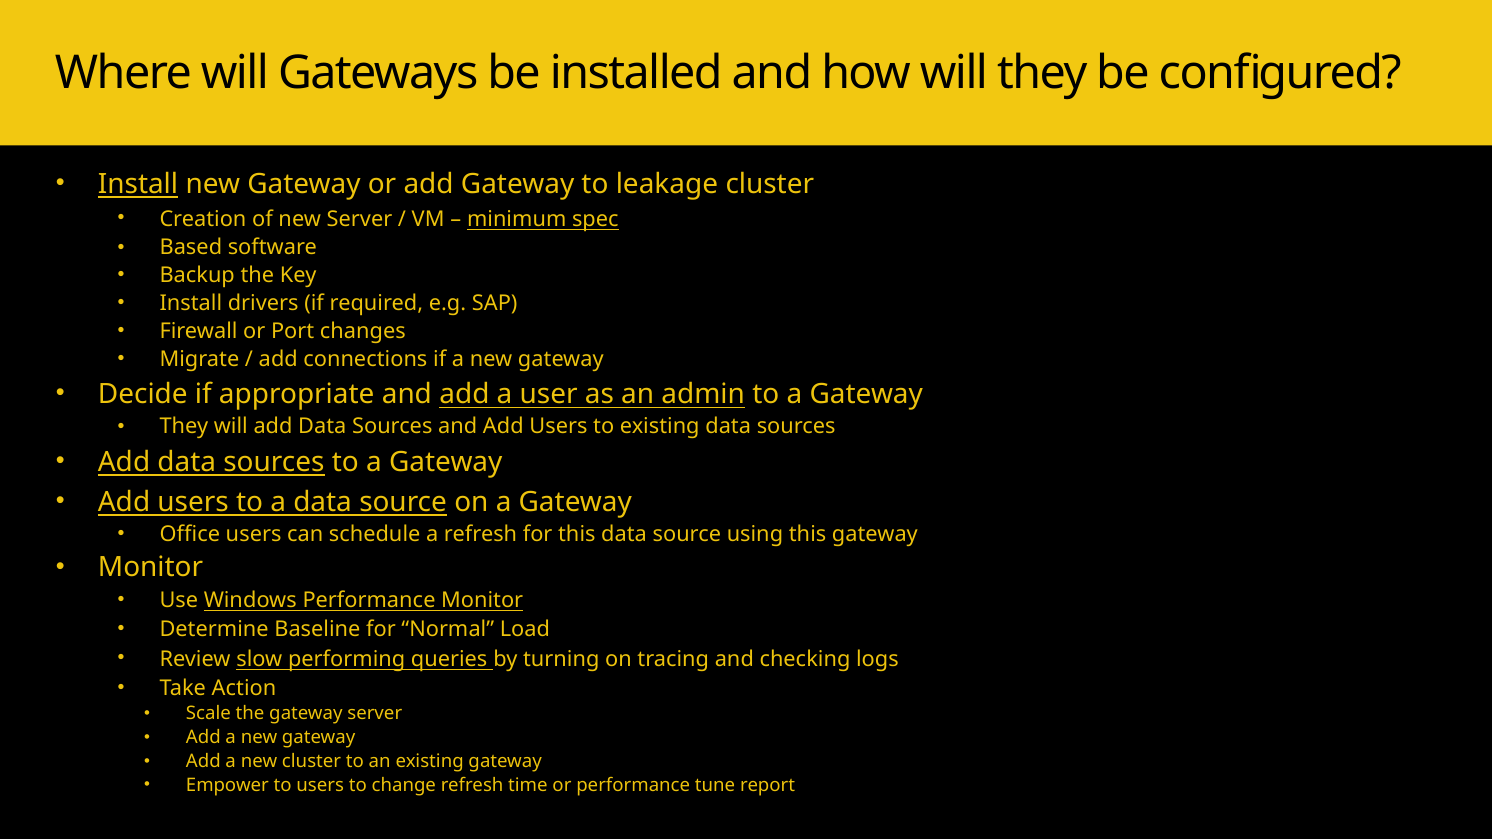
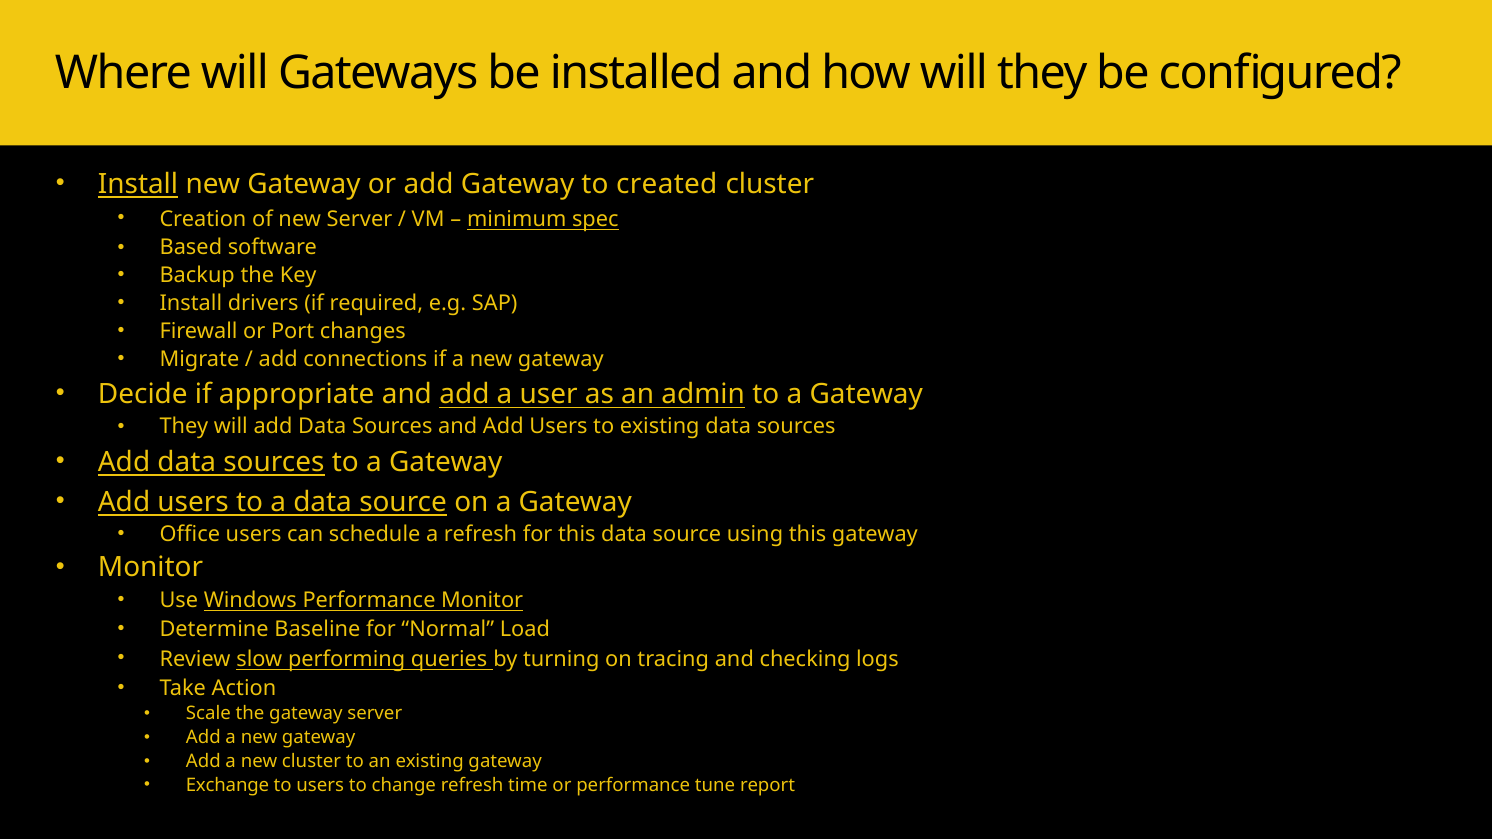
leakage: leakage -> created
Empower: Empower -> Exchange
